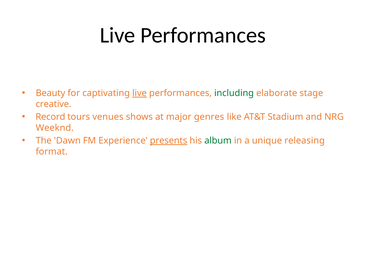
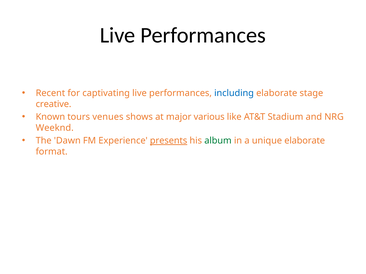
Beauty: Beauty -> Recent
live at (140, 93) underline: present -> none
including colour: green -> blue
Record: Record -> Known
genres: genres -> various
unique releasing: releasing -> elaborate
